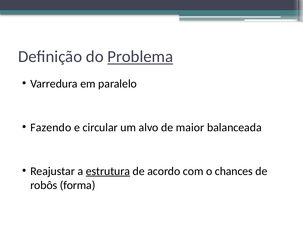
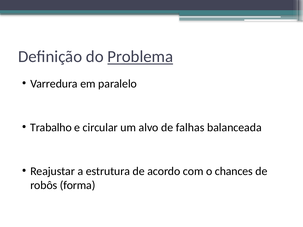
Fazendo: Fazendo -> Trabalho
maior: maior -> falhas
estrutura underline: present -> none
